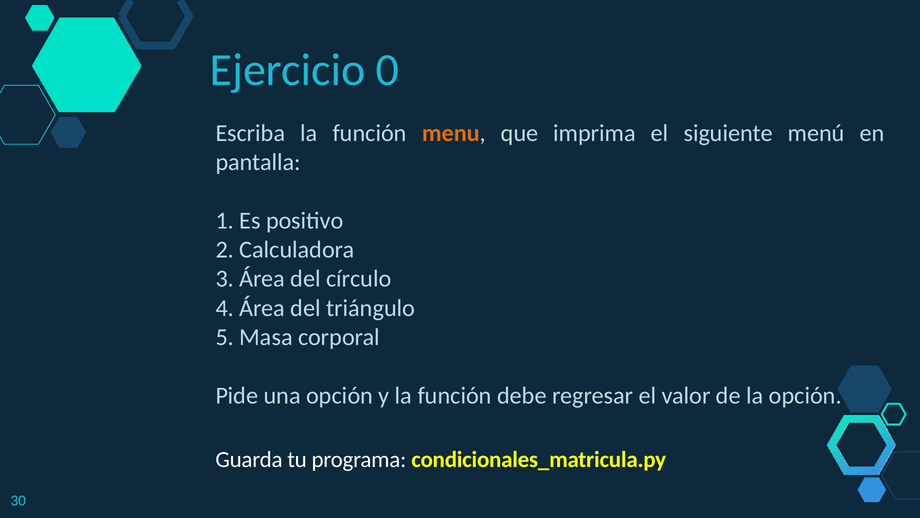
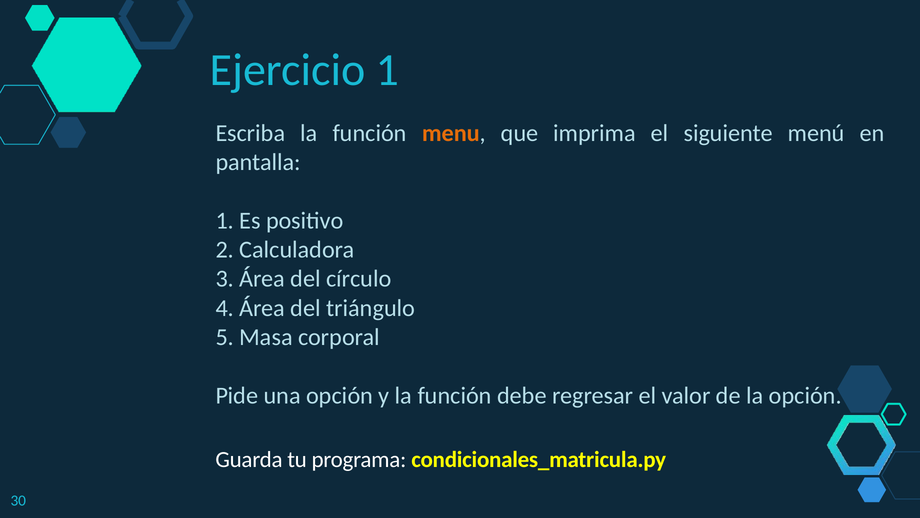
Ejercicio 0: 0 -> 1
